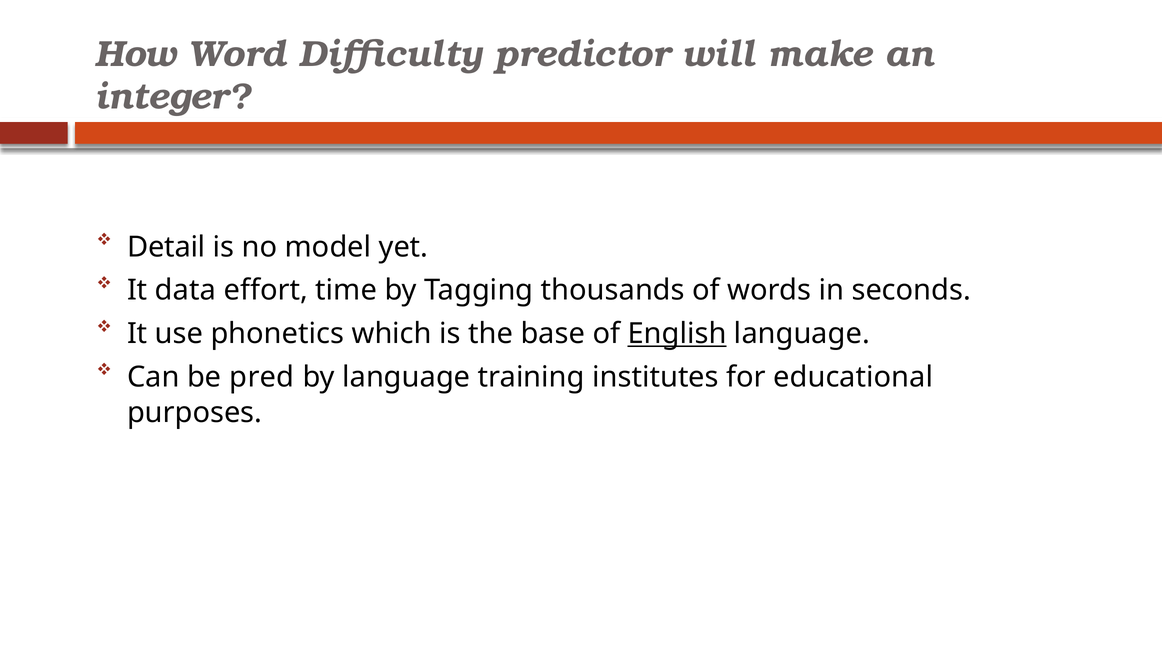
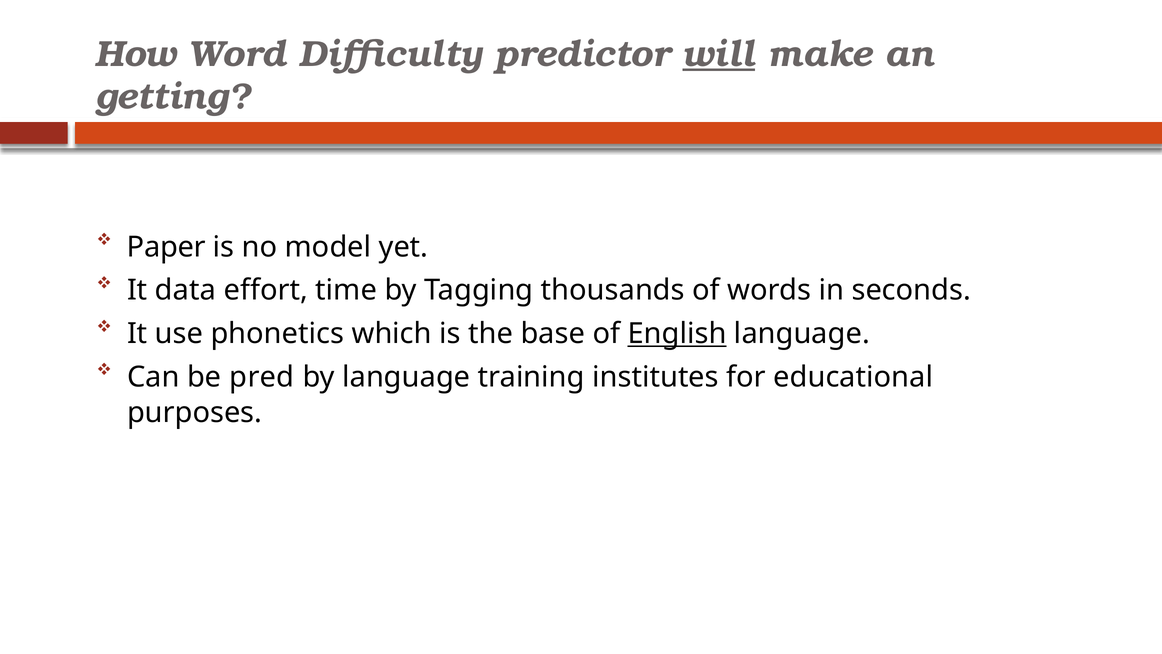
will underline: none -> present
integer: integer -> getting
Detail: Detail -> Paper
